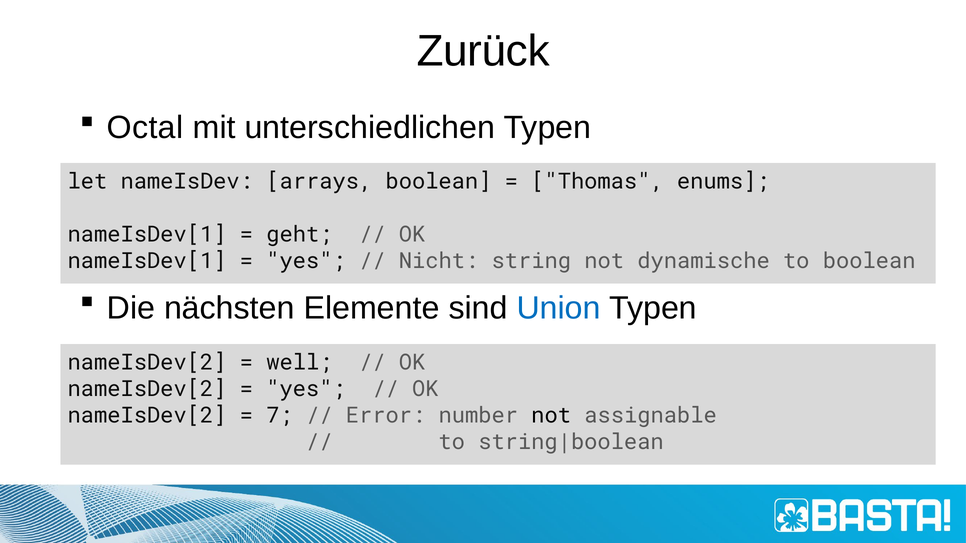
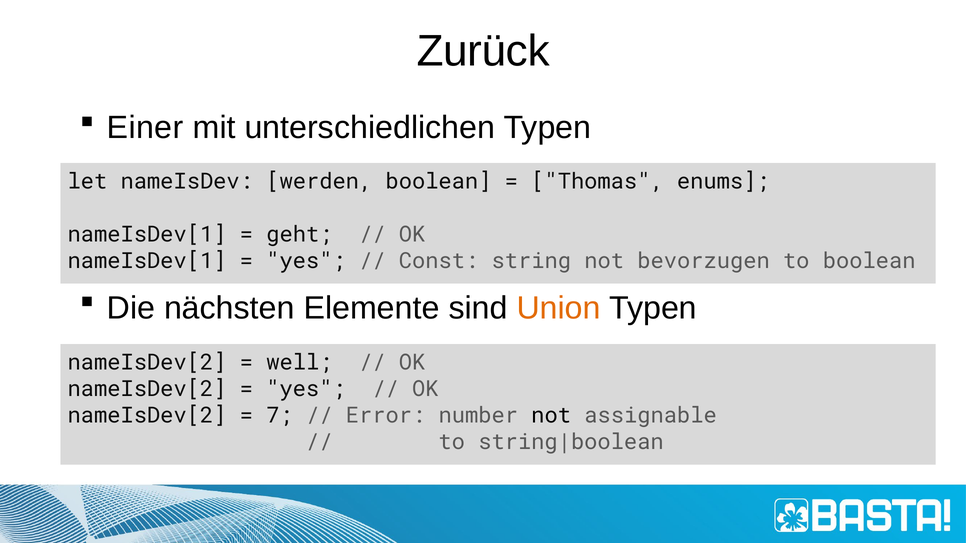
Octal: Octal -> Einer
arrays: arrays -> werden
Nicht: Nicht -> Const
dynamische: dynamische -> bevorzugen
Union colour: blue -> orange
